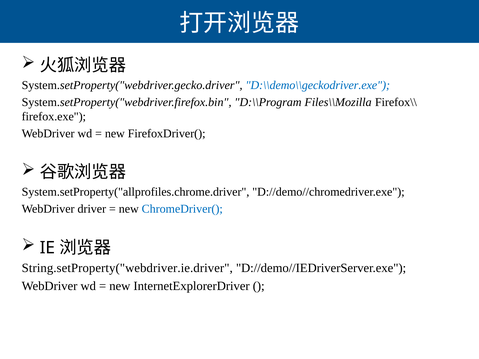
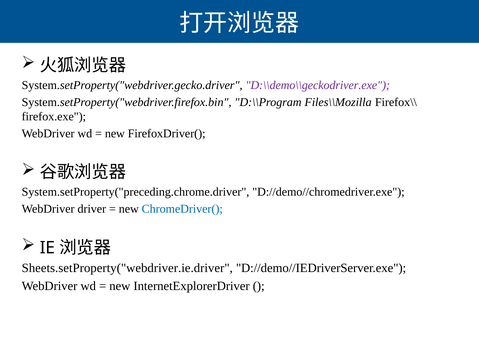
D:\\demo\\geckodriver.exe colour: blue -> purple
System.setProperty("allprofiles.chrome.driver: System.setProperty("allprofiles.chrome.driver -> System.setProperty("preceding.chrome.driver
String.setProperty("webdriver.ie.driver: String.setProperty("webdriver.ie.driver -> Sheets.setProperty("webdriver.ie.driver
